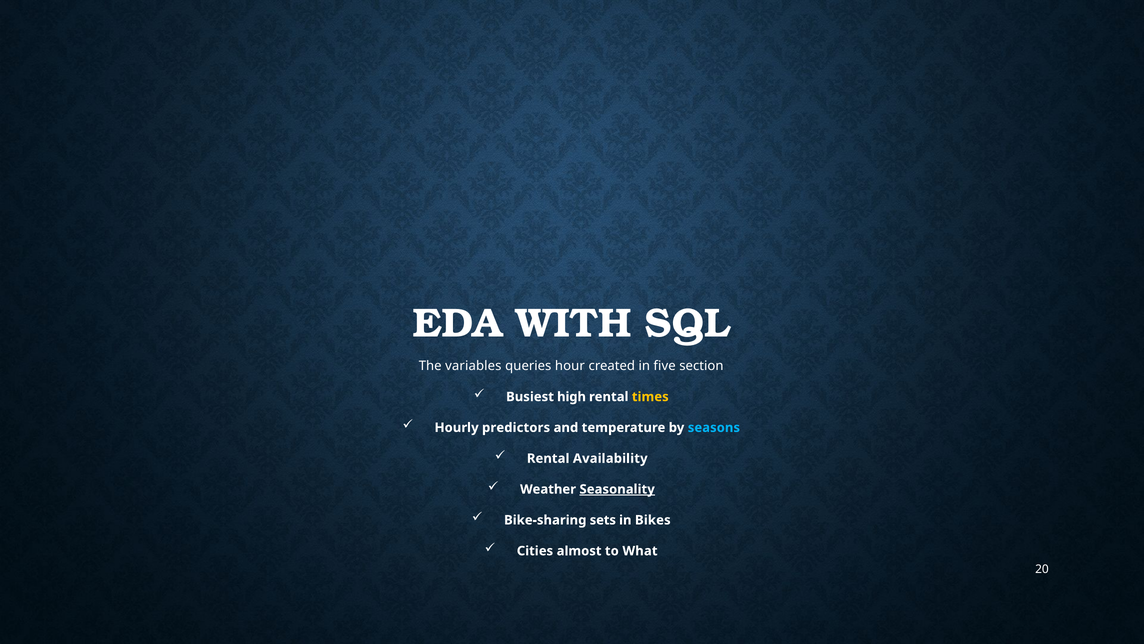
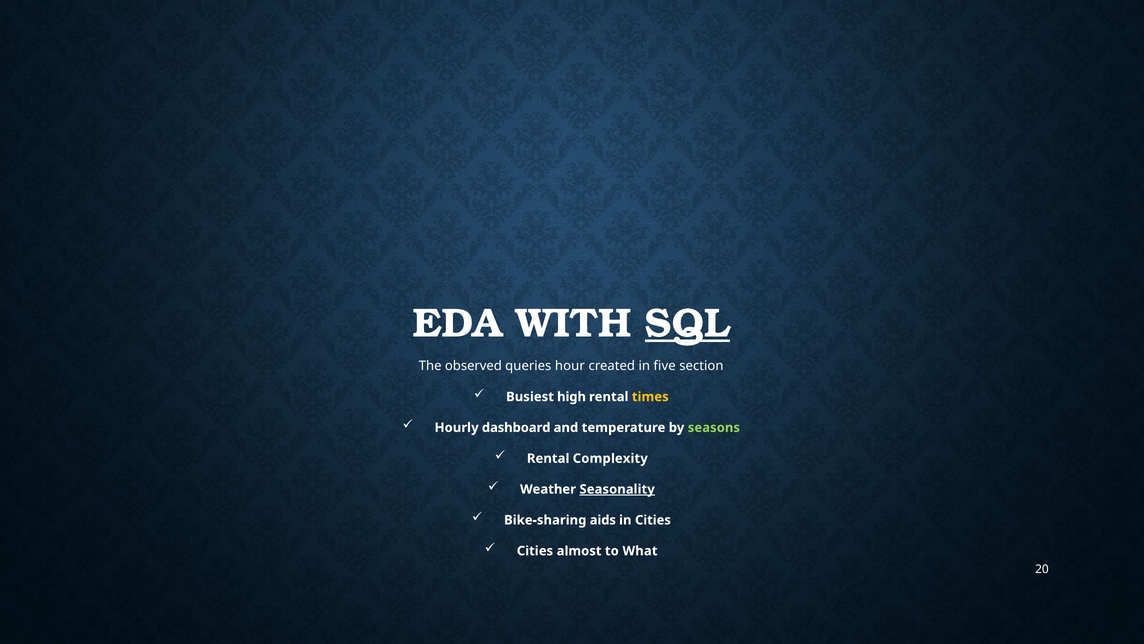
SQL underline: none -> present
variables: variables -> observed
predictors: predictors -> dashboard
seasons colour: light blue -> light green
Availability: Availability -> Complexity
sets: sets -> aids
in Bikes: Bikes -> Cities
